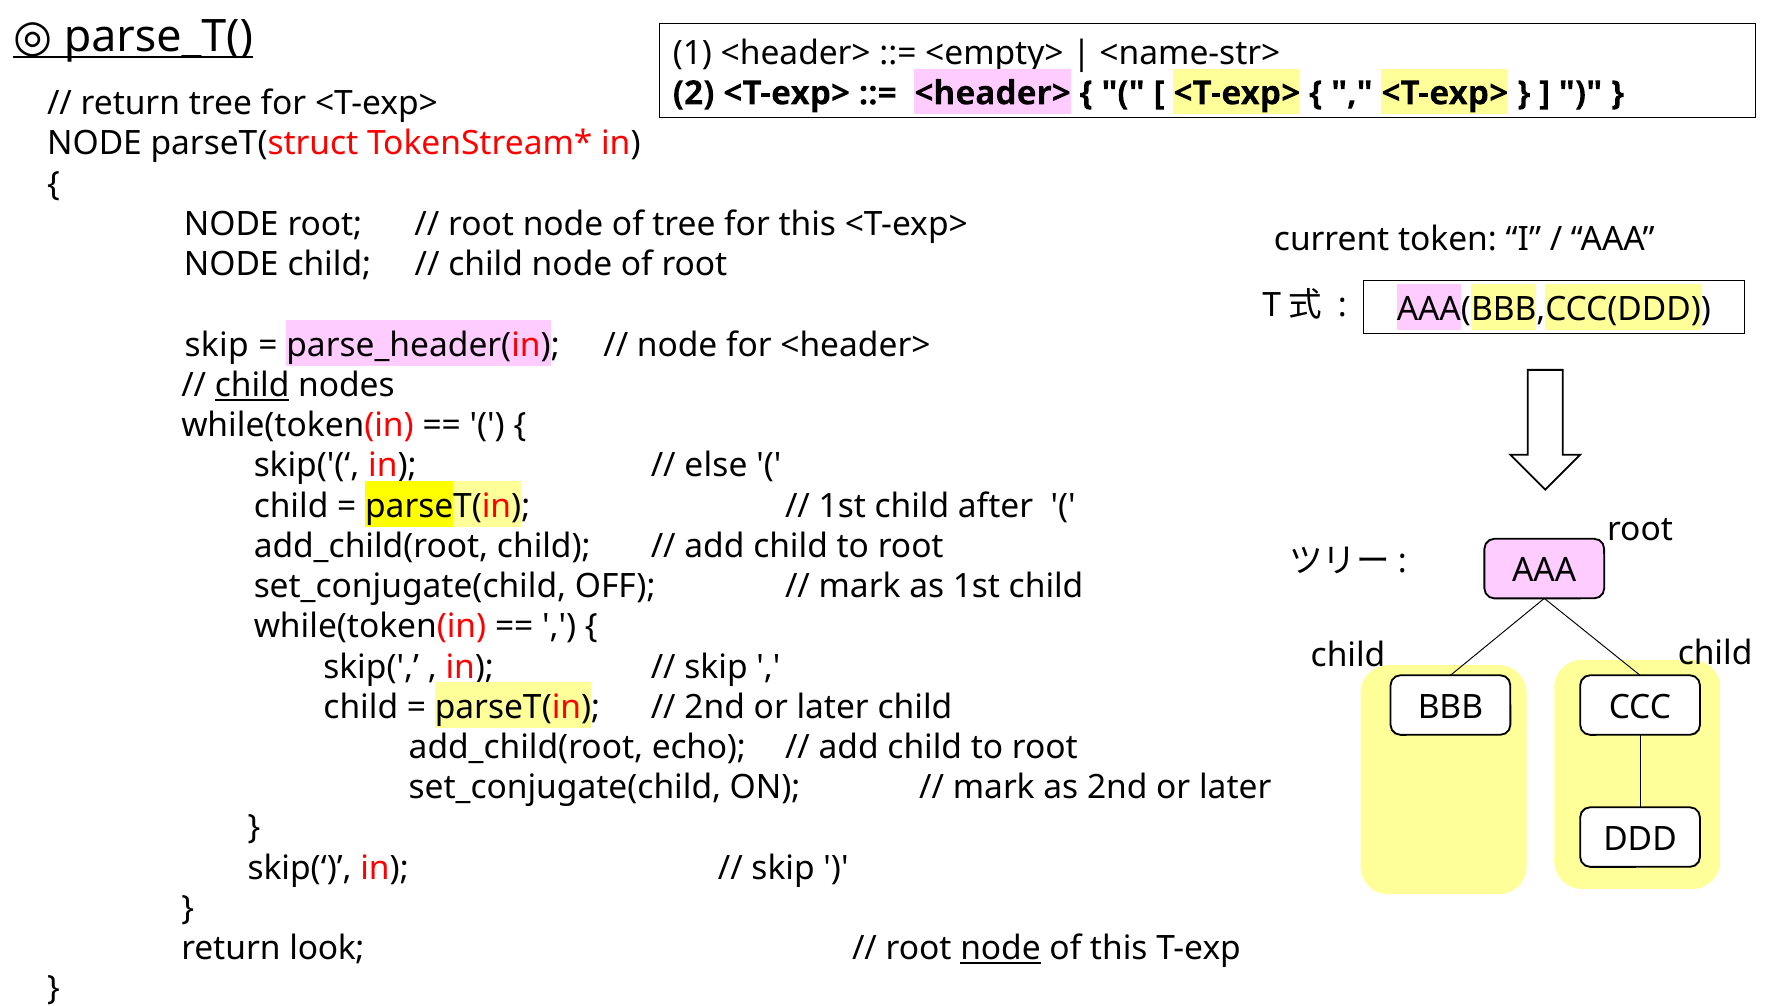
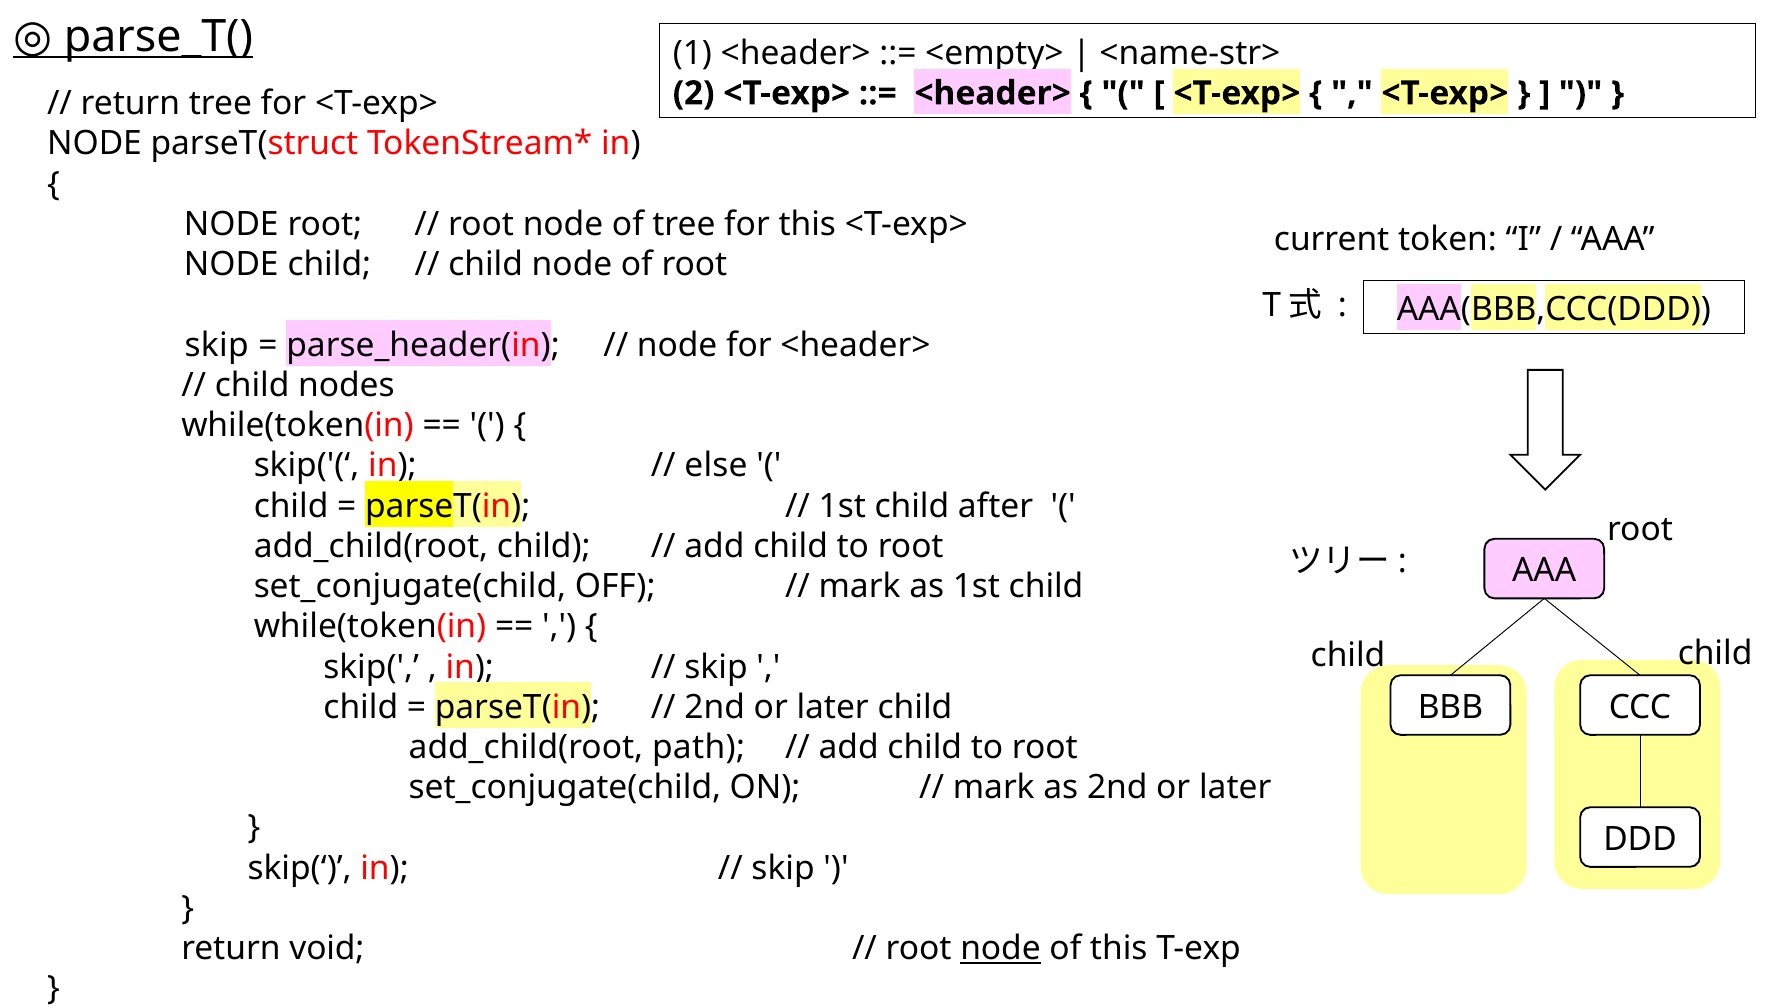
child at (252, 385) underline: present -> none
echo: echo -> path
look: look -> void
